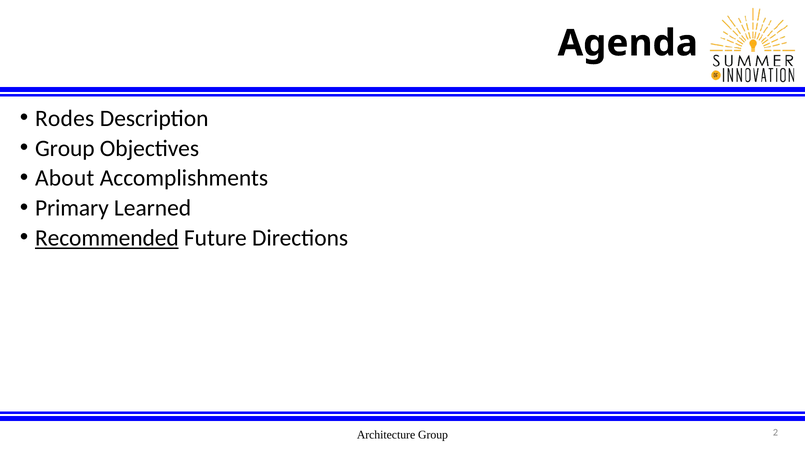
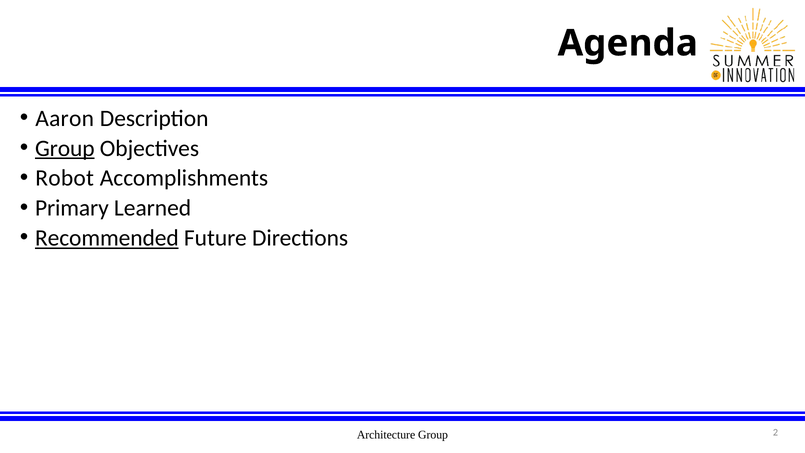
Rodes: Rodes -> Aaron
Group at (65, 148) underline: none -> present
About: About -> Robot
